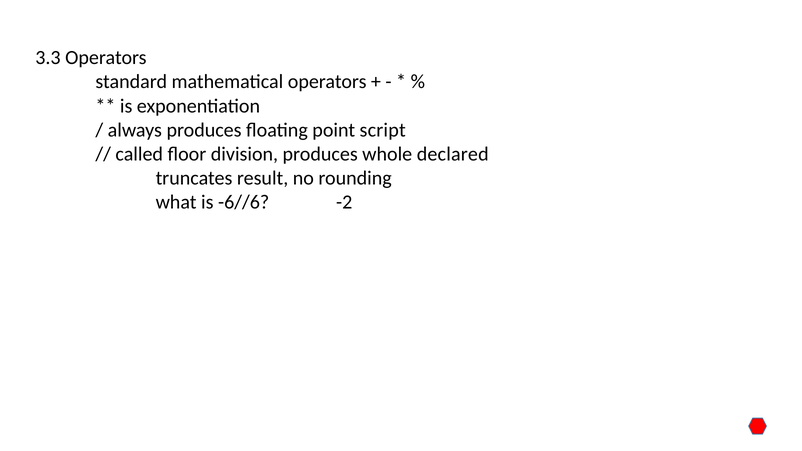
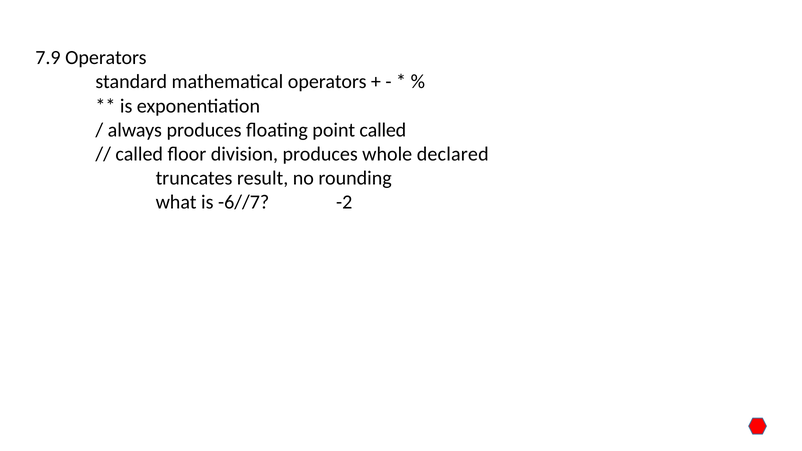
3.3: 3.3 -> 7.9
point script: script -> called
-6//6: -6//6 -> -6//7
